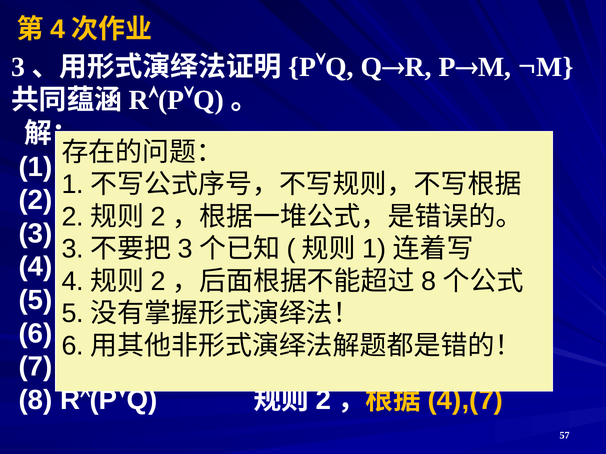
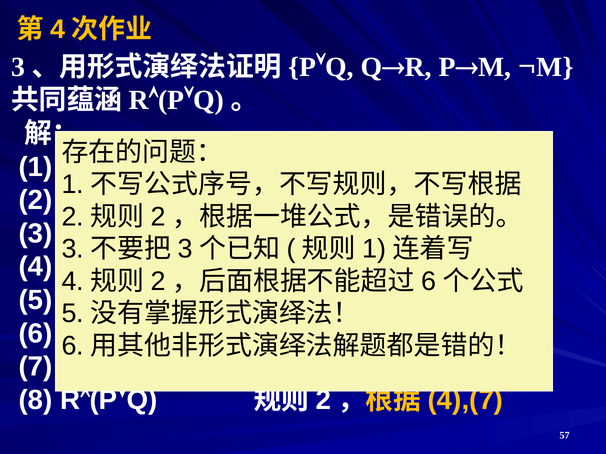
8 at (429, 282): 8 -> 6
